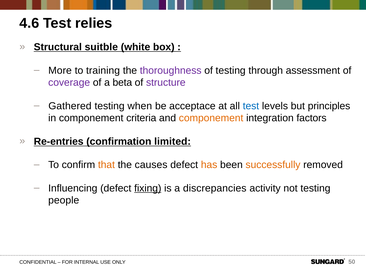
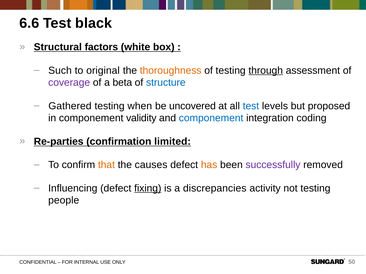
4.6: 4.6 -> 6.6
relies: relies -> black
suitble: suitble -> factors
More: More -> Such
training: training -> original
thoroughness colour: purple -> orange
through underline: none -> present
structure colour: purple -> blue
acceptace: acceptace -> uncovered
principles: principles -> proposed
criteria: criteria -> validity
componement at (211, 118) colour: orange -> blue
factors: factors -> coding
Re-entries: Re-entries -> Re-parties
successfully colour: orange -> purple
